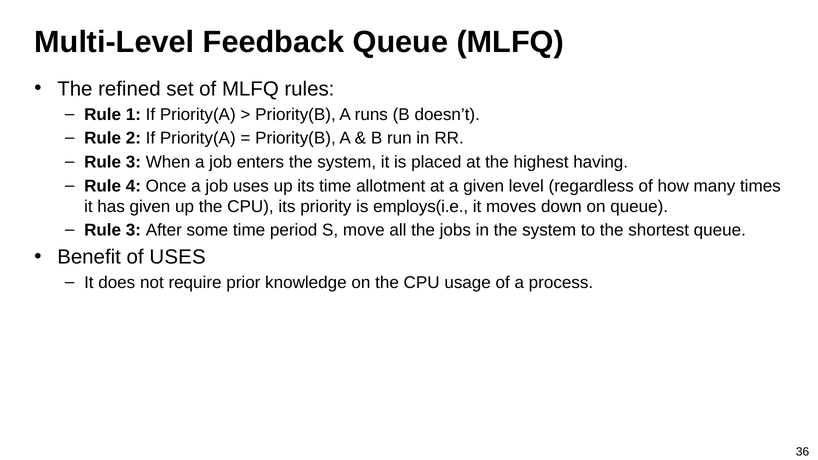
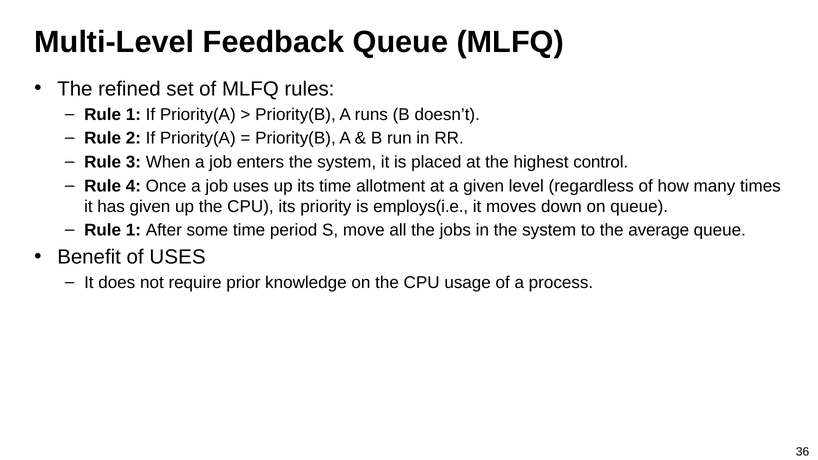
having: having -> control
3 at (133, 230): 3 -> 1
shortest: shortest -> average
